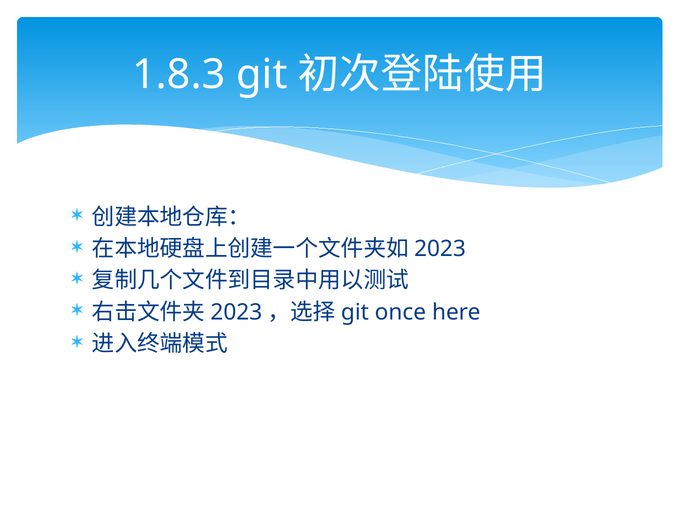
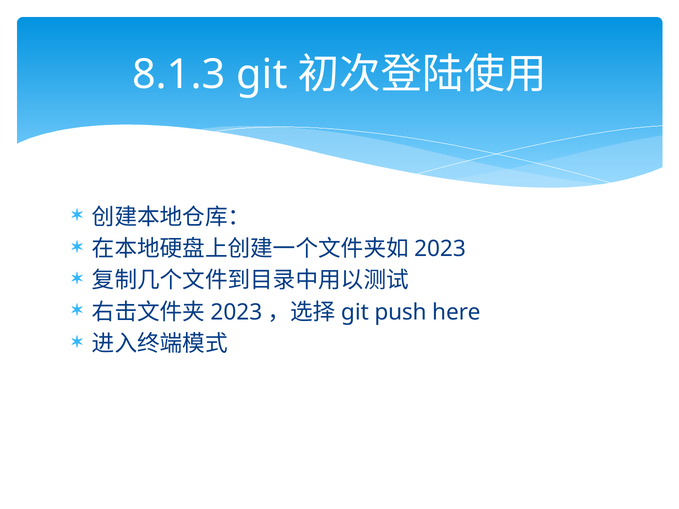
1.8.3: 1.8.3 -> 8.1.3
once: once -> push
